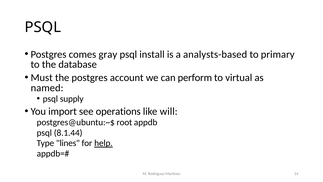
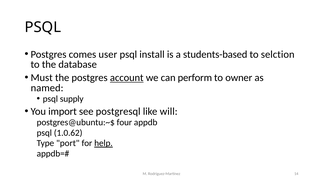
gray: gray -> user
analysts-based: analysts-based -> students-based
primary: primary -> selction
account underline: none -> present
virtual: virtual -> owner
operations: operations -> postgresql
root: root -> four
8.1.44: 8.1.44 -> 1.0.62
lines: lines -> port
